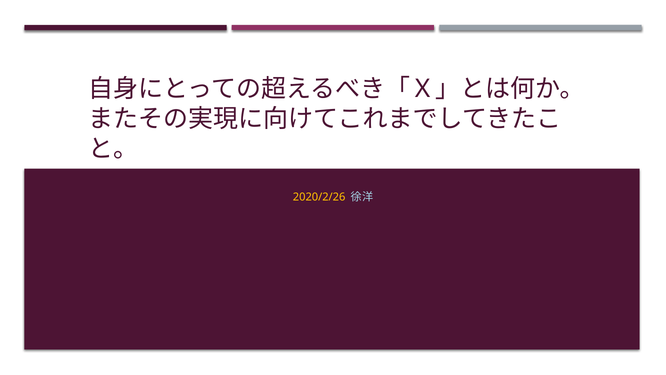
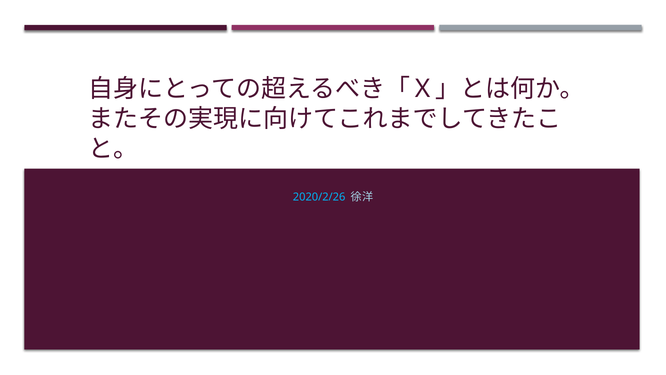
2020/2/26 colour: yellow -> light blue
